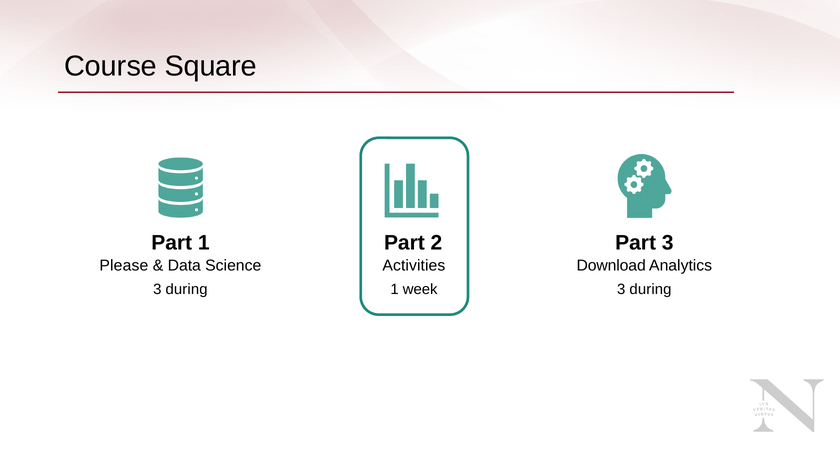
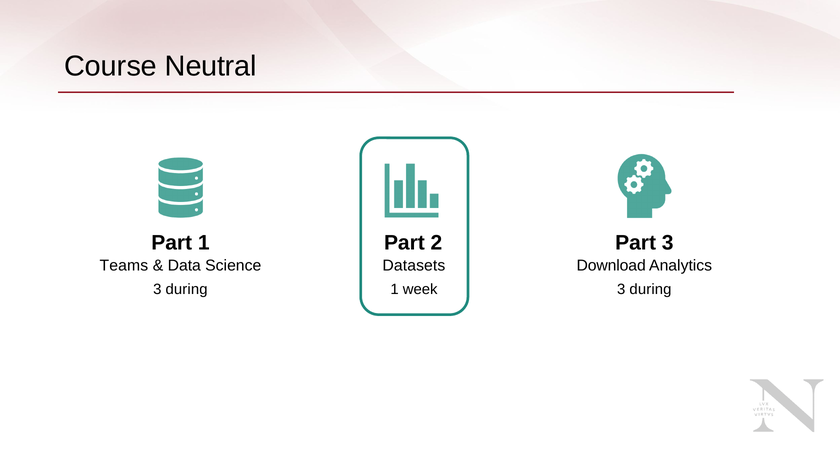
Square: Square -> Neutral
Please: Please -> Teams
Activities: Activities -> Datasets
